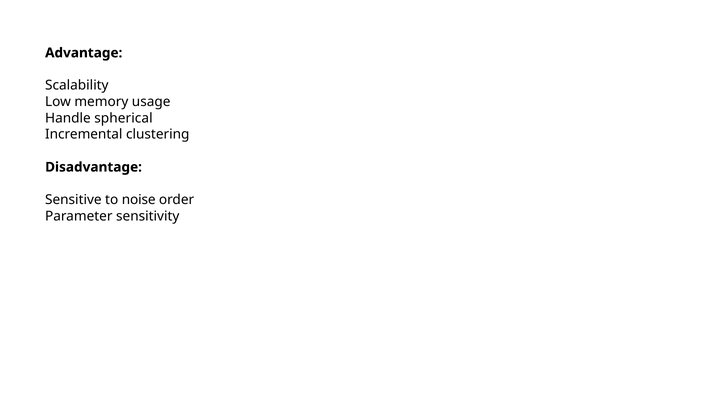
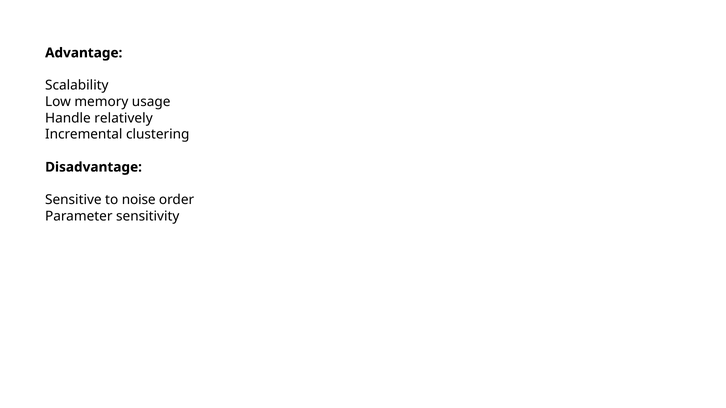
spherical: spherical -> relatively
